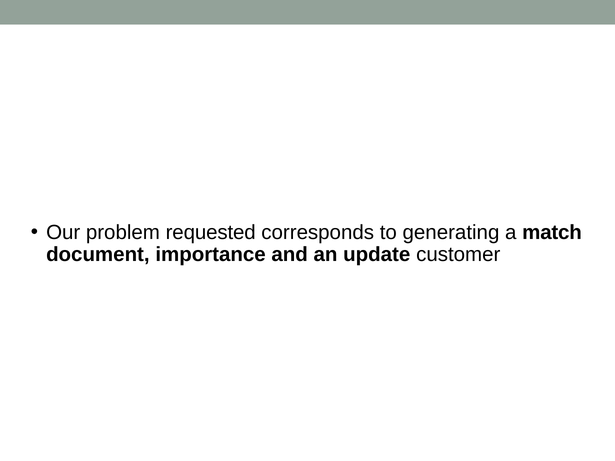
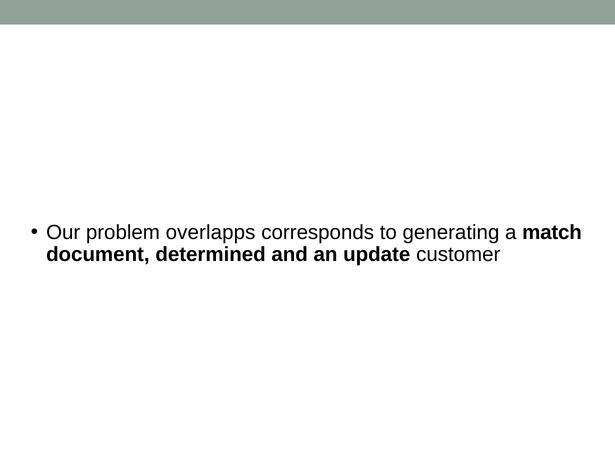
requested: requested -> overlapps
importance: importance -> determined
